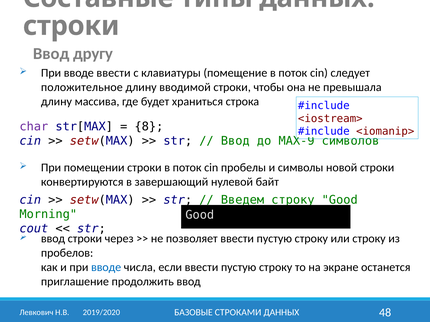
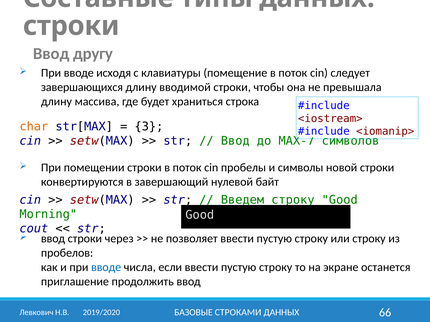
вводе ввести: ввести -> исходя
положительное: положительное -> завершающихся
char colour: purple -> orange
8: 8 -> 3
MAX-9: MAX-9 -> MAX-7
48: 48 -> 66
